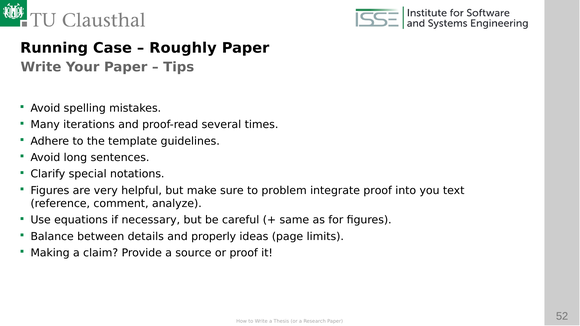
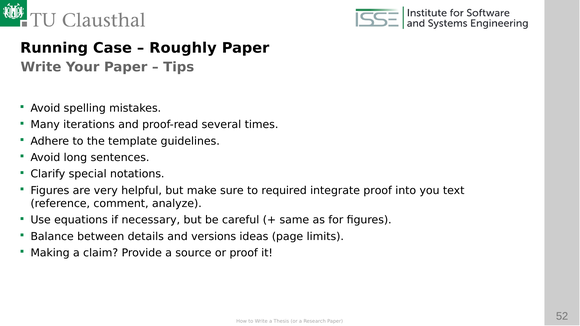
problem: problem -> required
properly: properly -> versions
